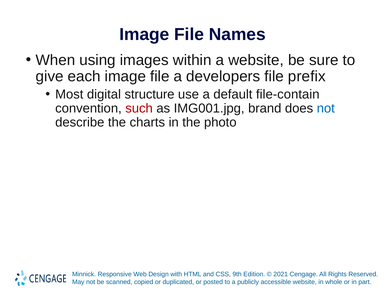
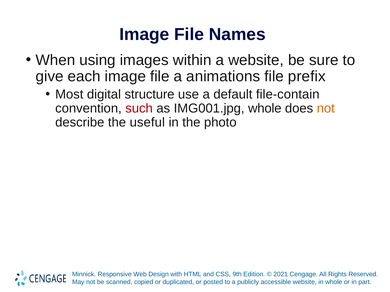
developers: developers -> animations
IMG001.jpg brand: brand -> whole
not at (326, 108) colour: blue -> orange
charts: charts -> useful
